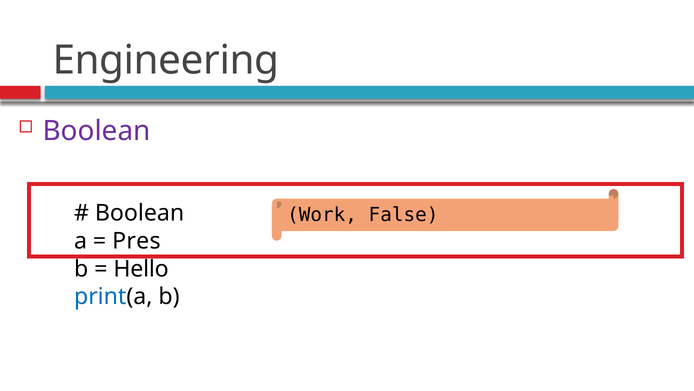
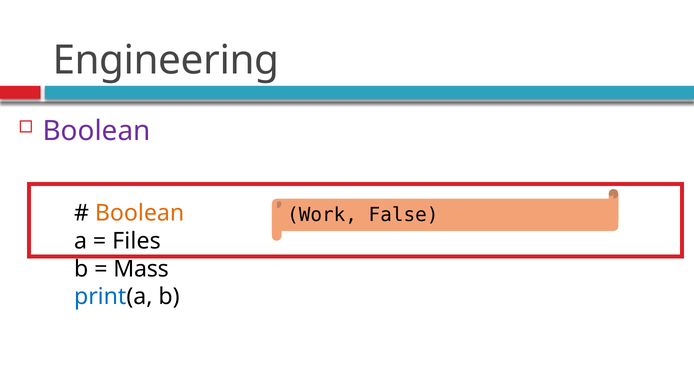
Boolean at (140, 213) colour: black -> orange
Pres: Pres -> Files
Hello: Hello -> Mass
